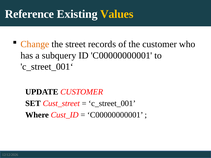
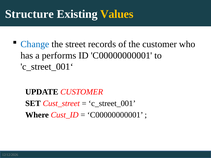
Reference: Reference -> Structure
Change colour: orange -> blue
subquery: subquery -> performs
